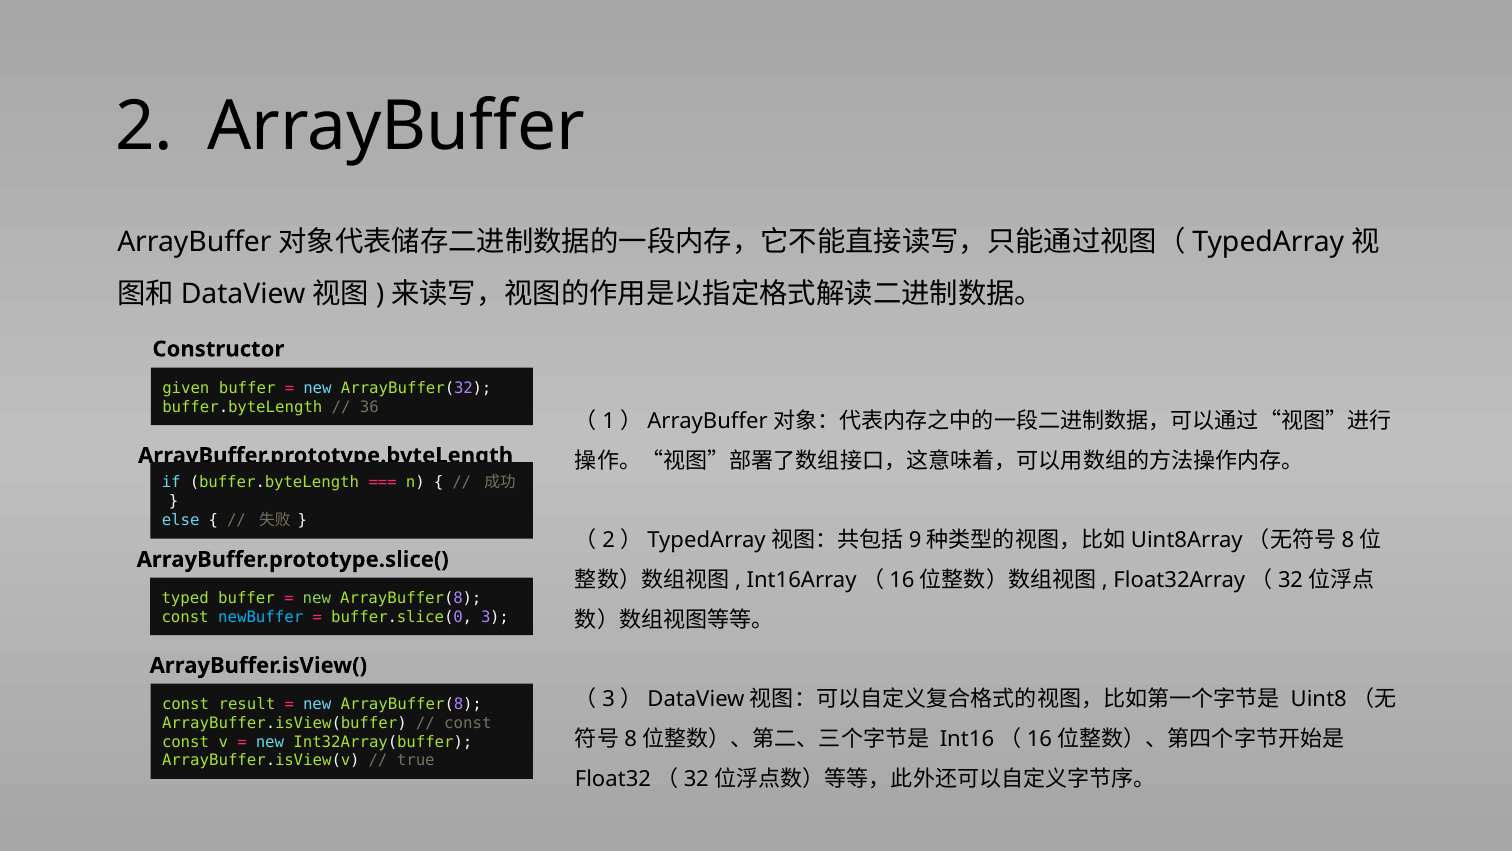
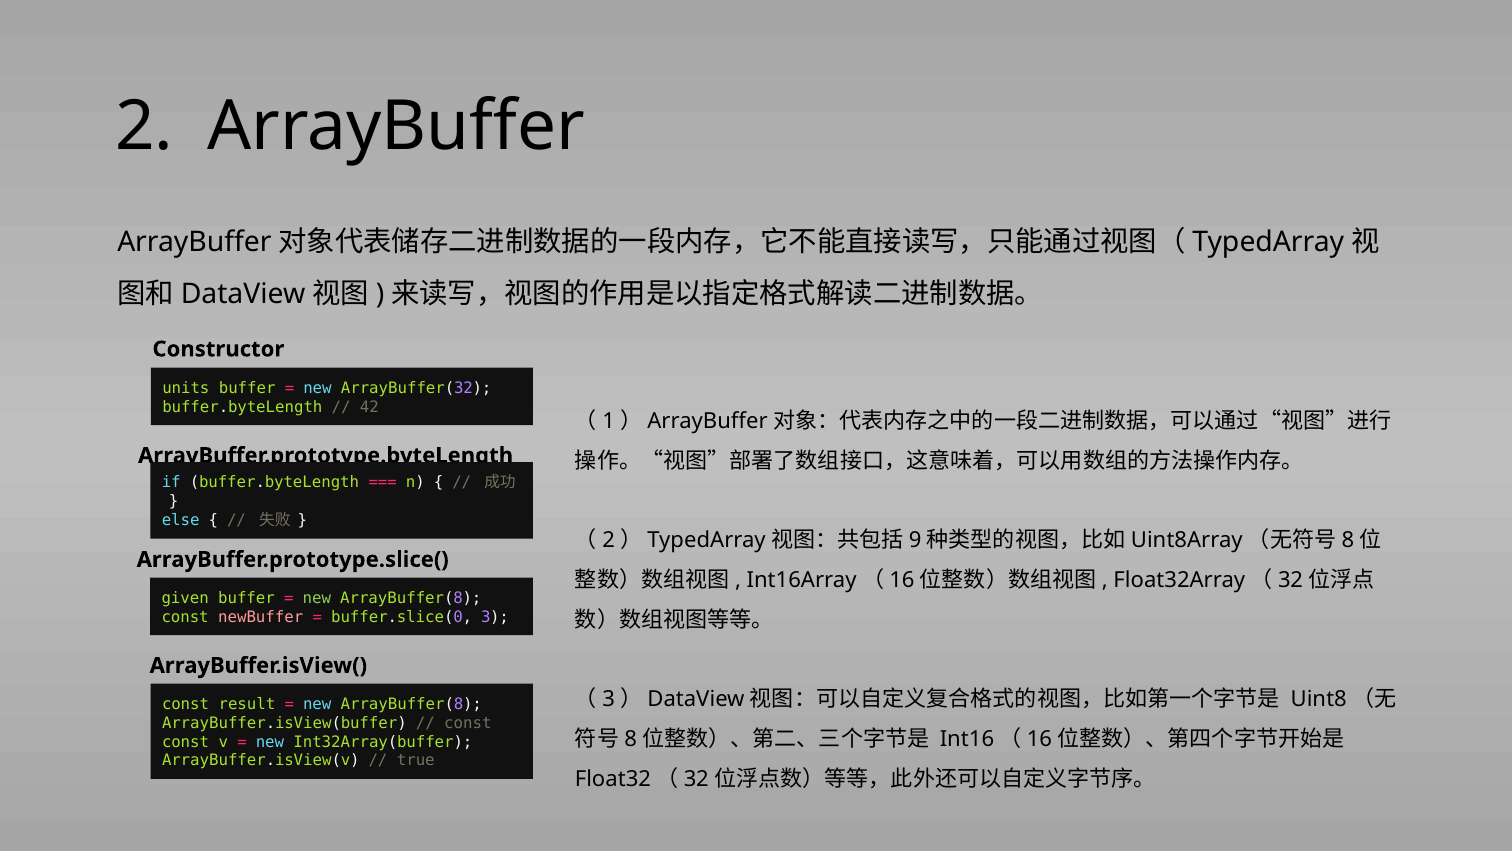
given: given -> units
36: 36 -> 42
typed: typed -> given
newBuffer colour: light blue -> pink
